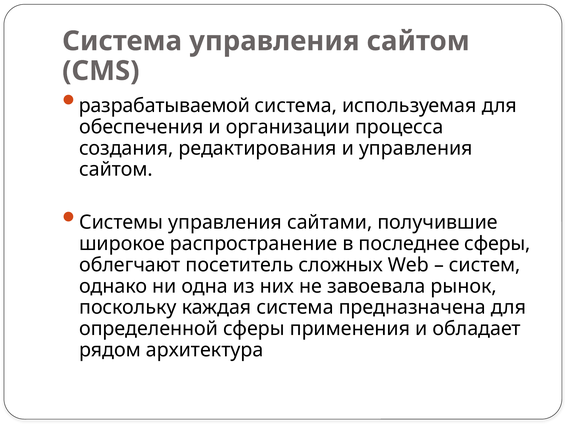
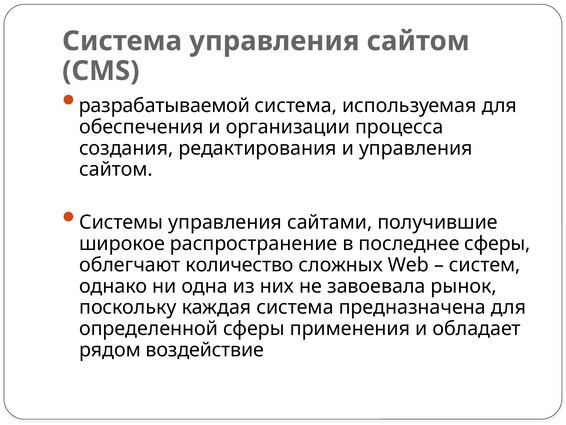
посетитель: посетитель -> количество
архитектура: архитектура -> воздействие
